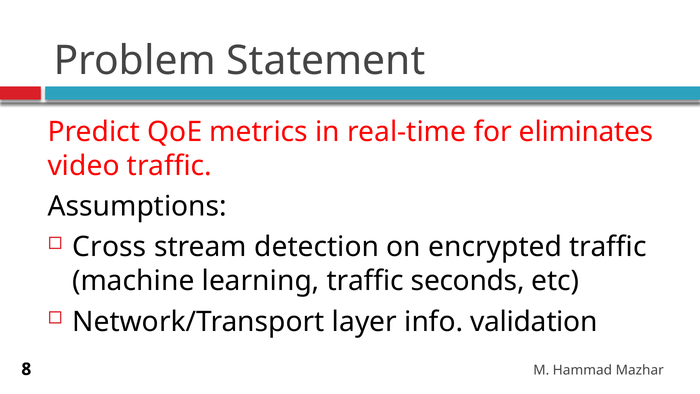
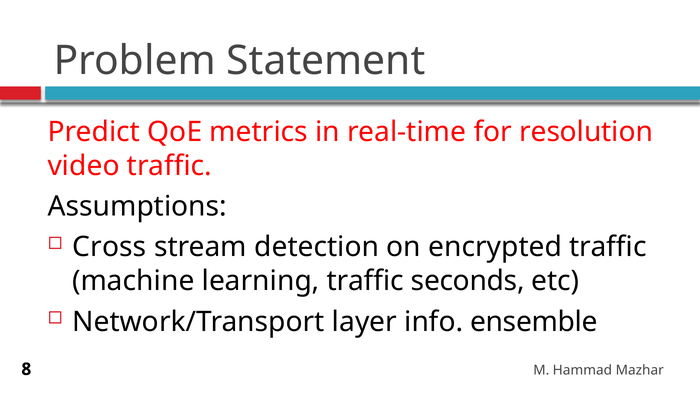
eliminates: eliminates -> resolution
validation: validation -> ensemble
